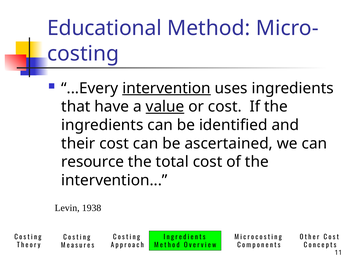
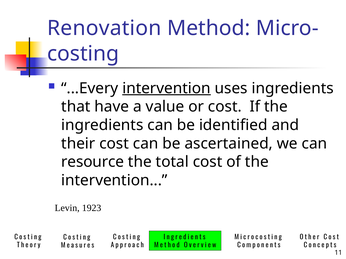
Educational: Educational -> Renovation
value underline: present -> none
1938: 1938 -> 1923
